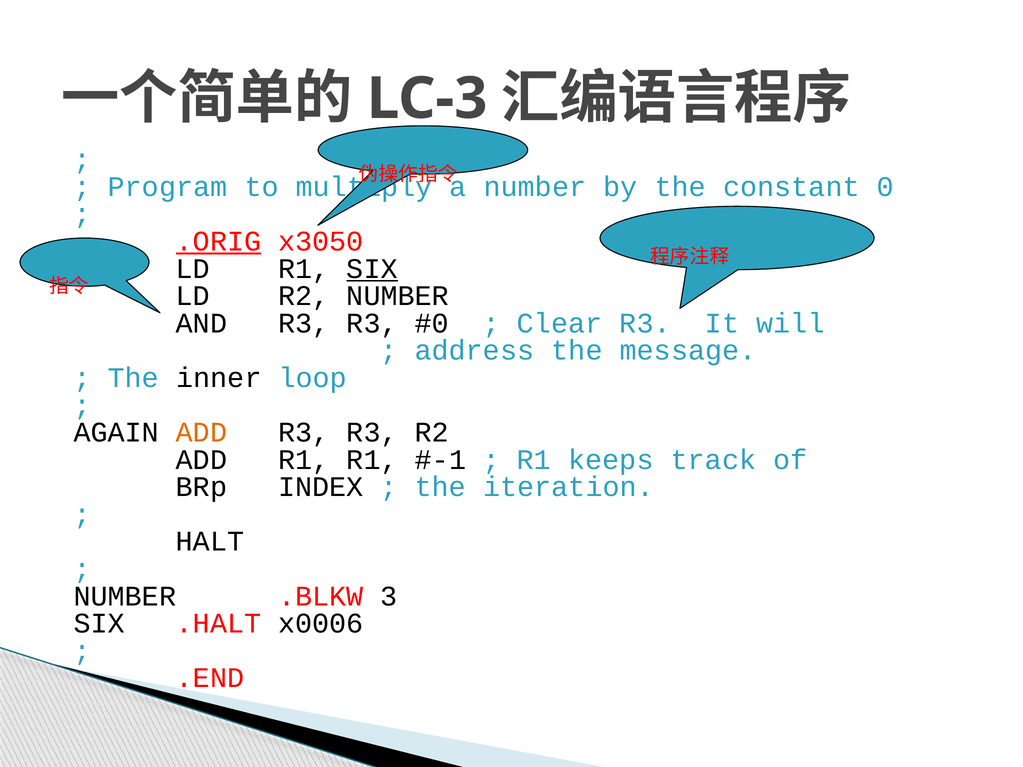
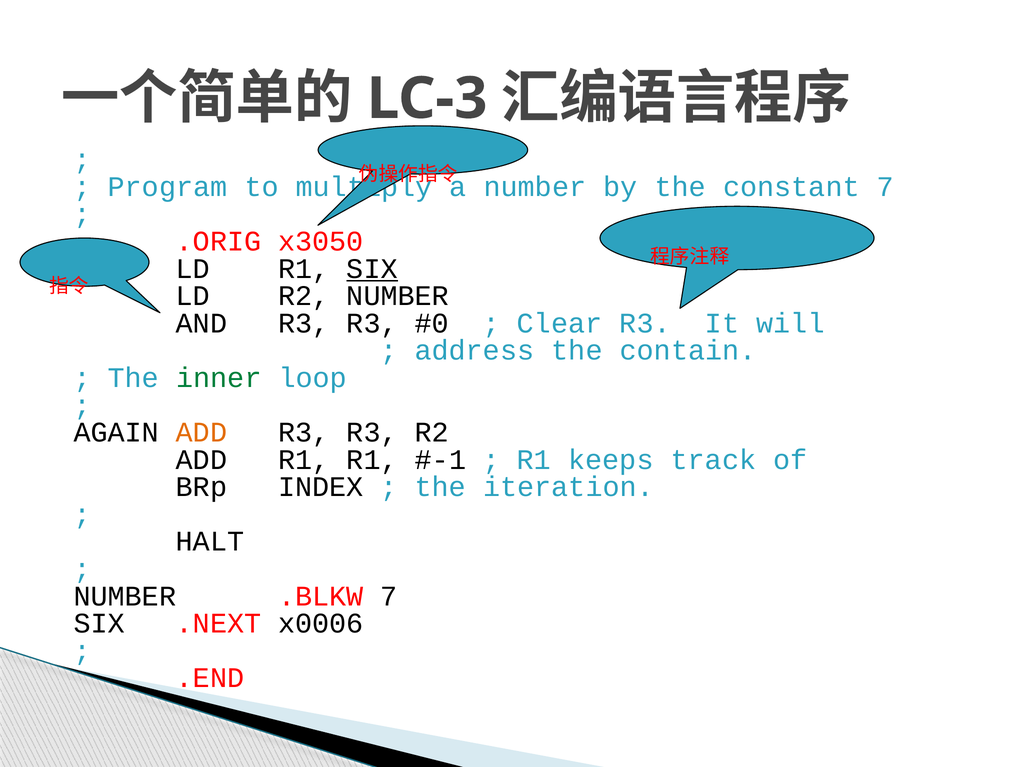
constant 0: 0 -> 7
.ORIG underline: present -> none
message: message -> contain
inner colour: black -> green
.BLKW 3: 3 -> 7
.HALT: .HALT -> .NEXT
